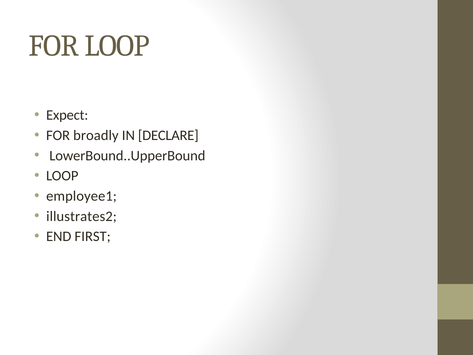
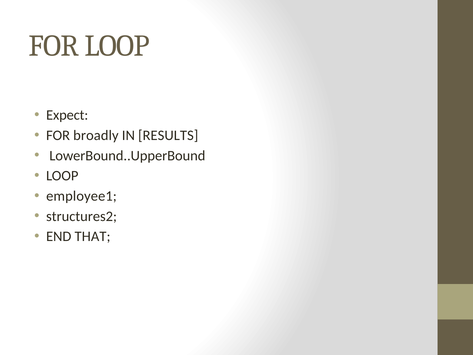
DECLARE: DECLARE -> RESULTS
illustrates2: illustrates2 -> structures2
FIRST: FIRST -> THAT
